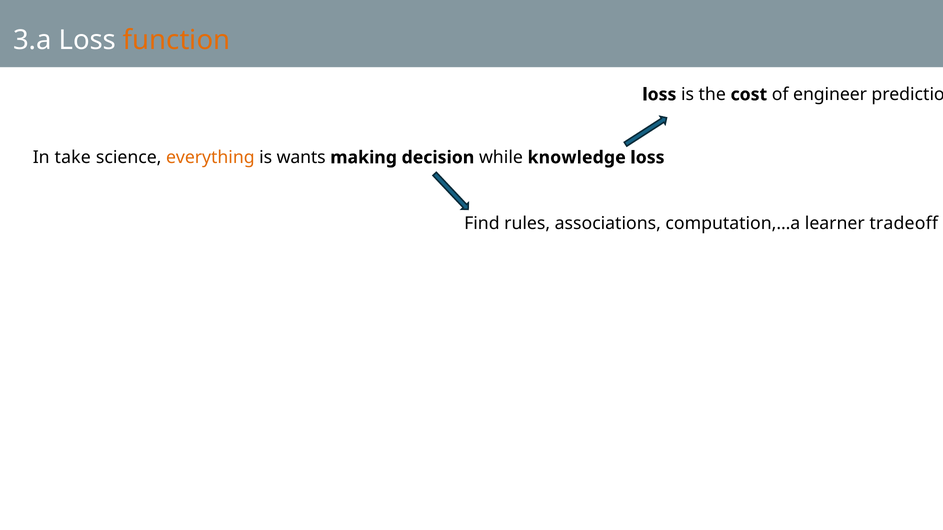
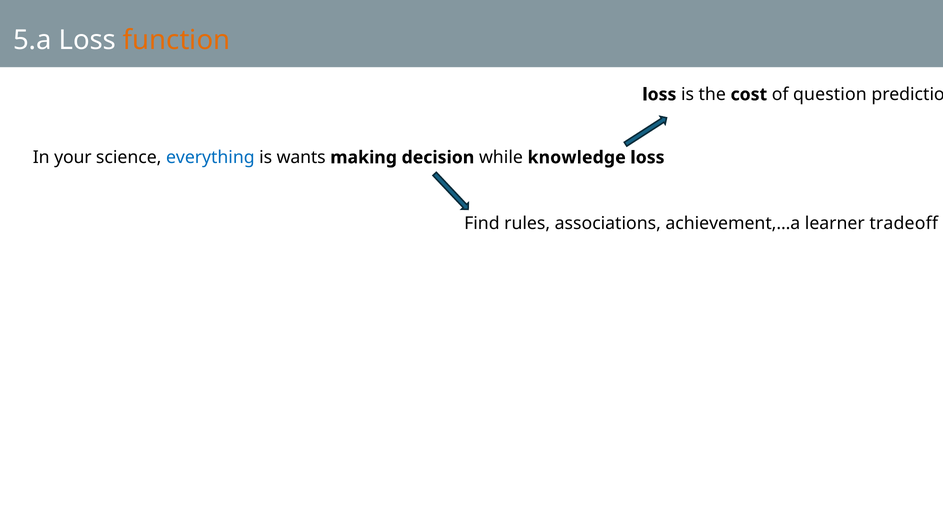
3.a: 3.a -> 5.a
engineer: engineer -> question
take: take -> your
everything colour: orange -> blue
computation,…a: computation,…a -> achievement,…a
